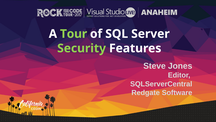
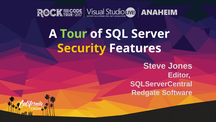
Security colour: light green -> yellow
